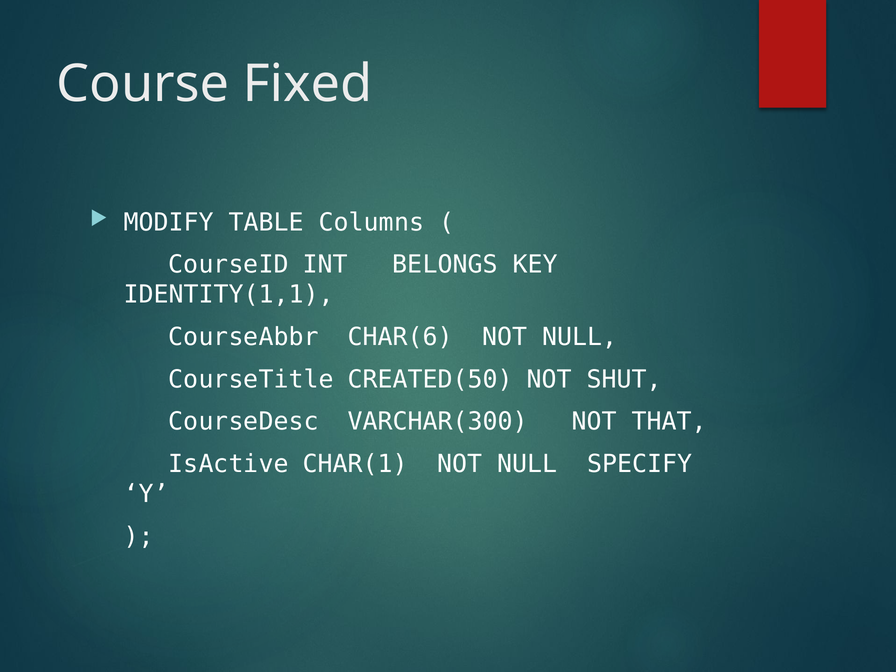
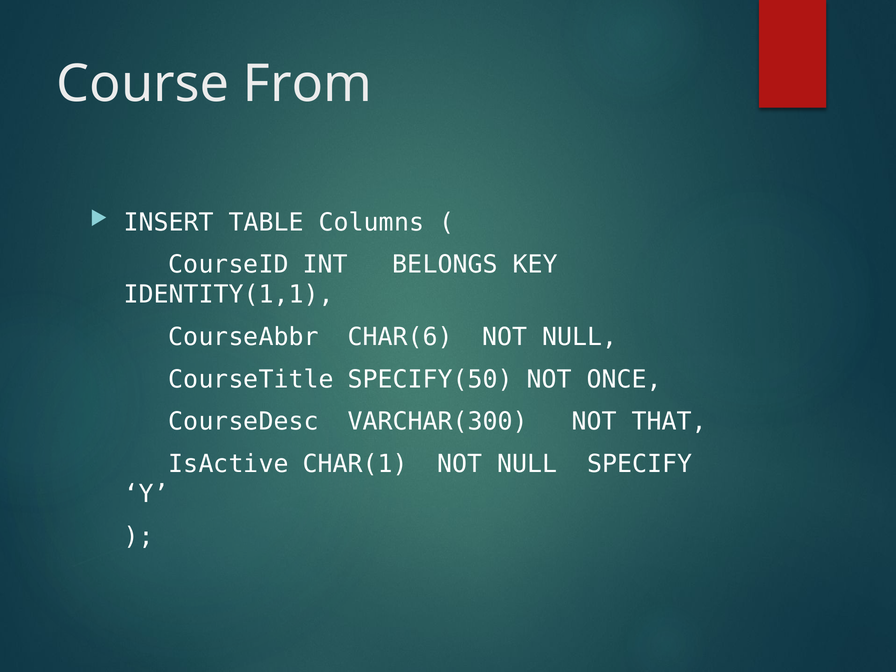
Fixed: Fixed -> From
MODIFY: MODIFY -> INSERT
CREATED(50: CREATED(50 -> SPECIFY(50
SHUT: SHUT -> ONCE
